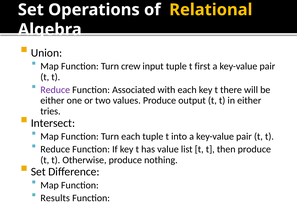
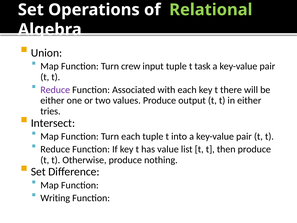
Relational colour: yellow -> light green
first: first -> task
Results: Results -> Writing
